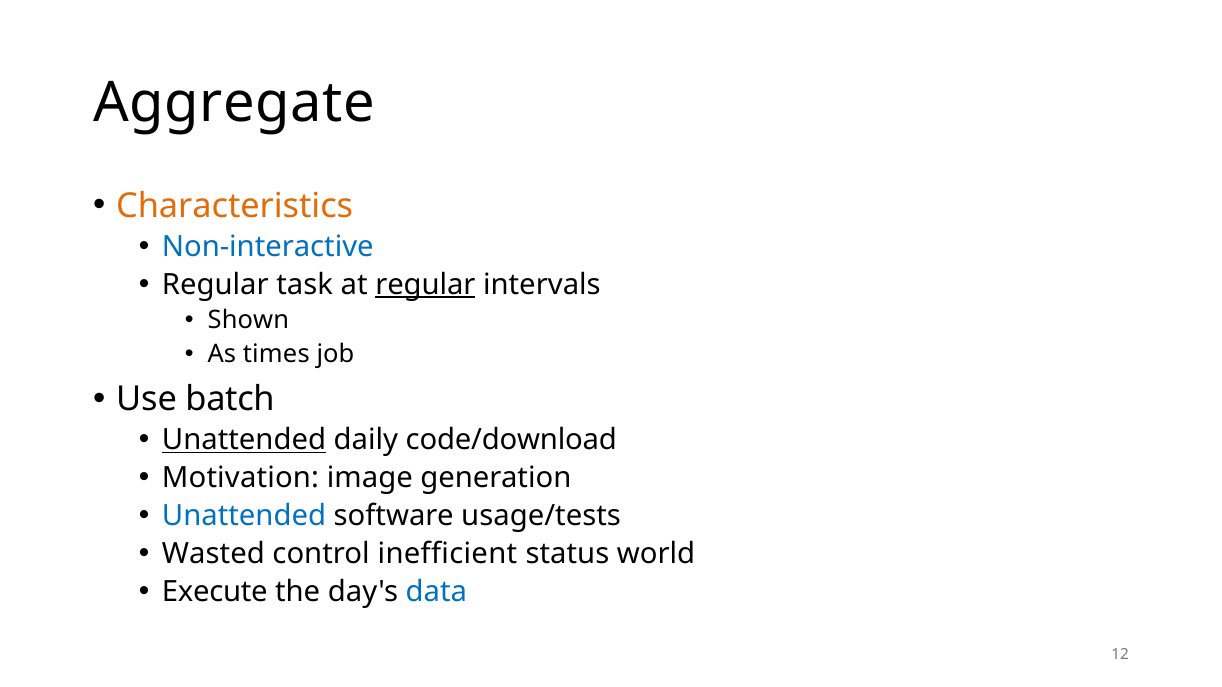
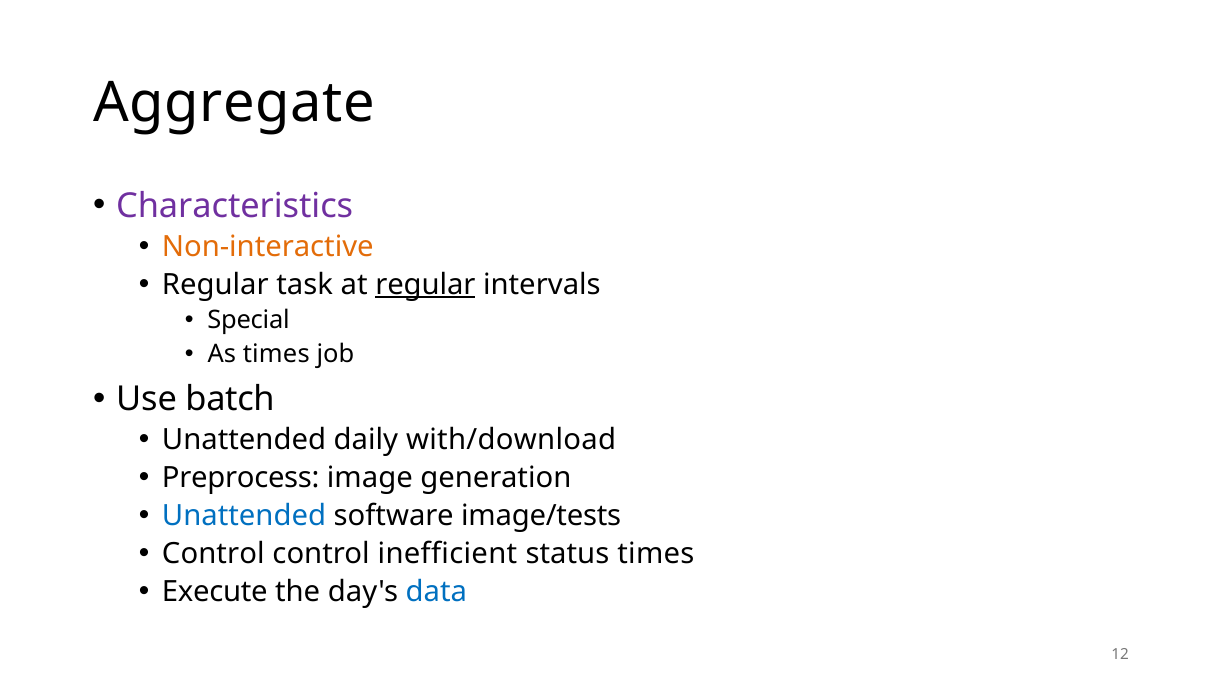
Characteristics colour: orange -> purple
Non-interactive colour: blue -> orange
Shown: Shown -> Special
Unattended at (244, 440) underline: present -> none
code/download: code/download -> with/download
Motivation: Motivation -> Preprocess
usage/tests: usage/tests -> image/tests
Wasted at (213, 554): Wasted -> Control
status world: world -> times
